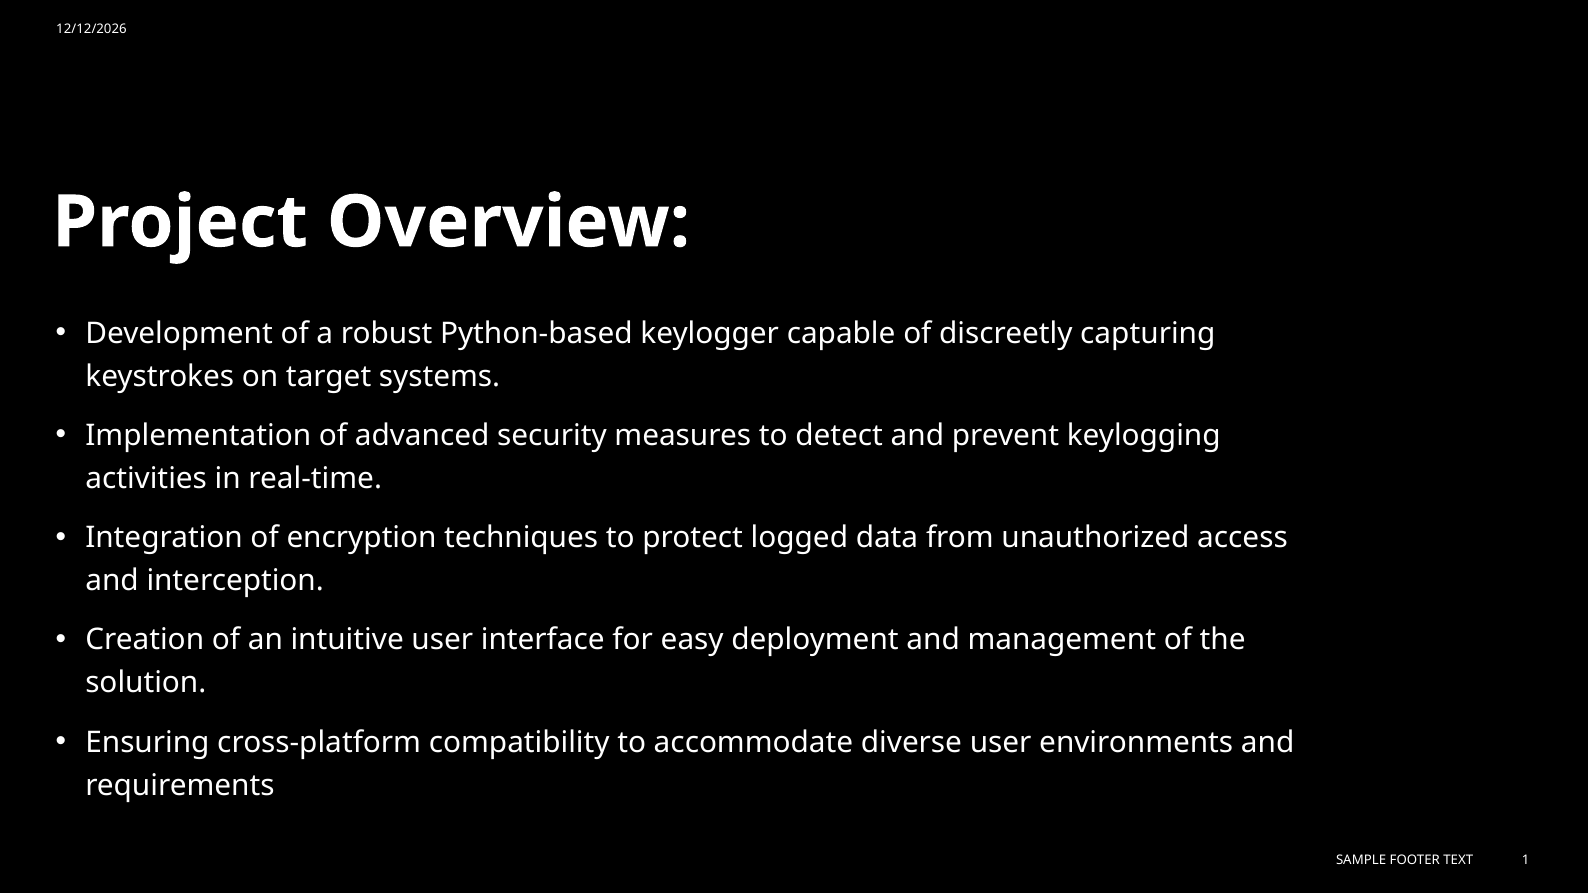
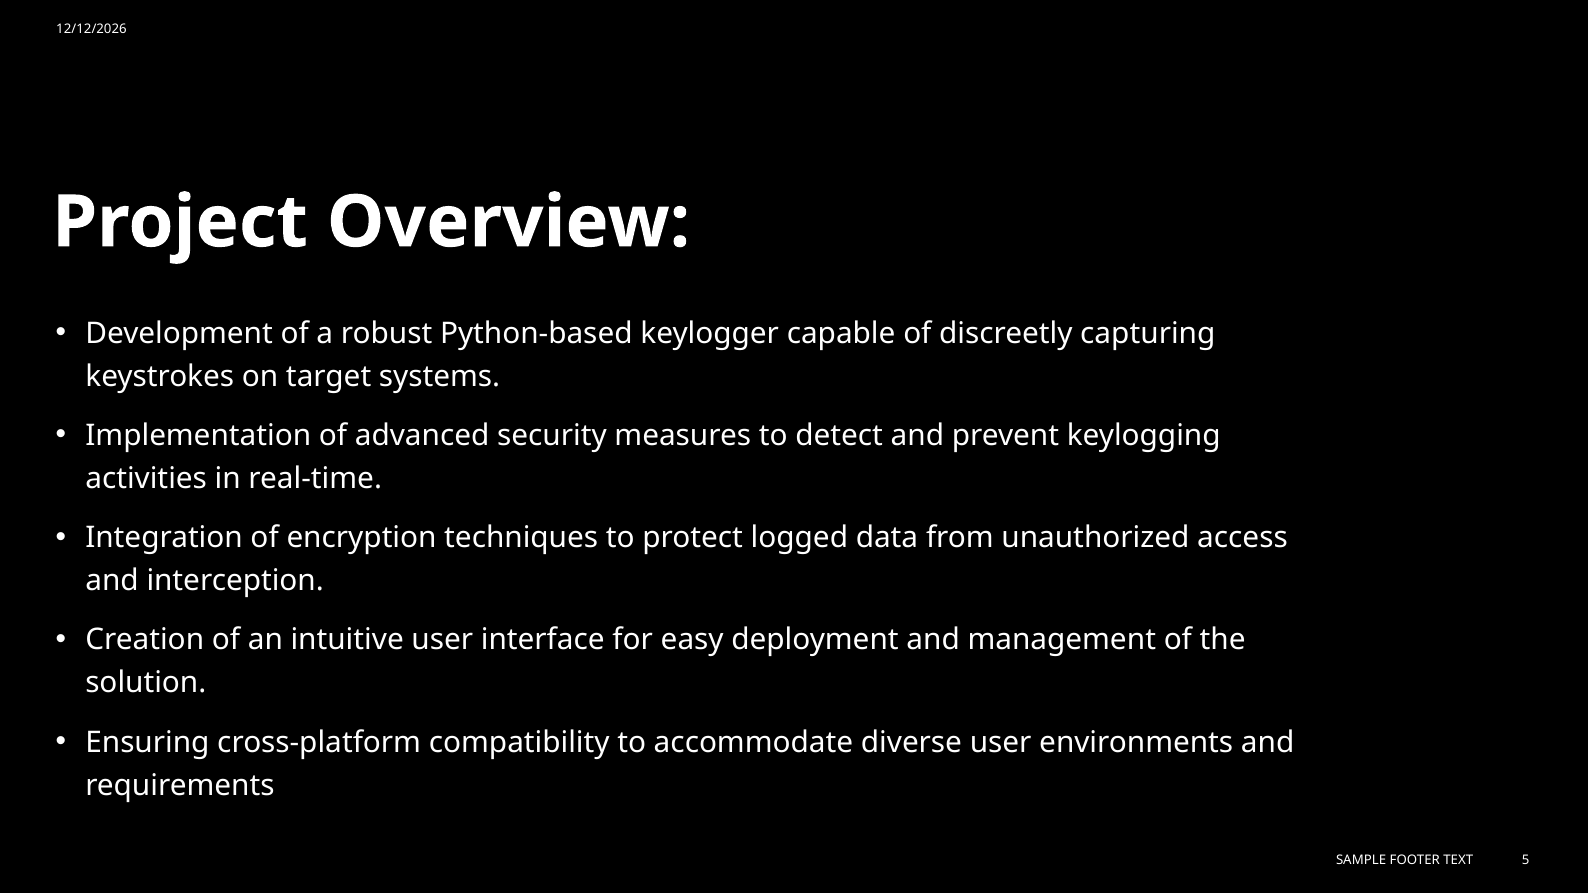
1: 1 -> 5
